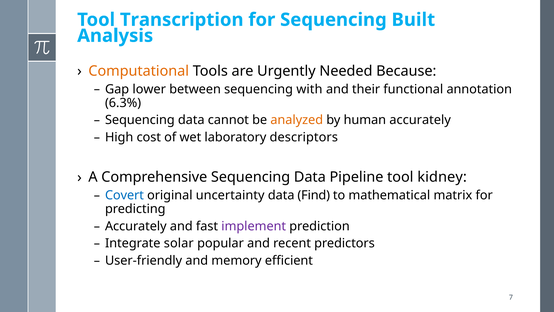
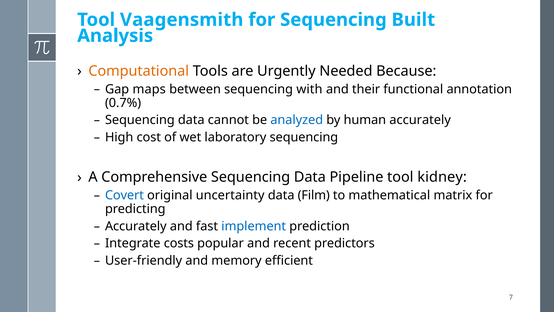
Transcription: Transcription -> Vaagensmith
lower: lower -> maps
6.3%: 6.3% -> 0.7%
analyzed colour: orange -> blue
laboratory descriptors: descriptors -> sequencing
Find: Find -> Film
implement colour: purple -> blue
solar: solar -> costs
